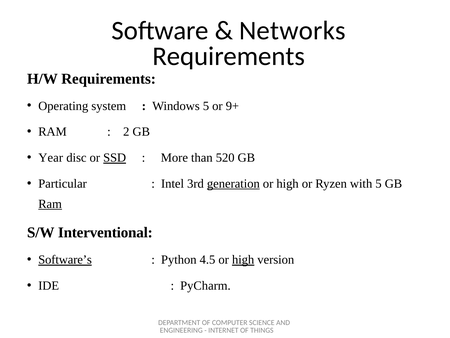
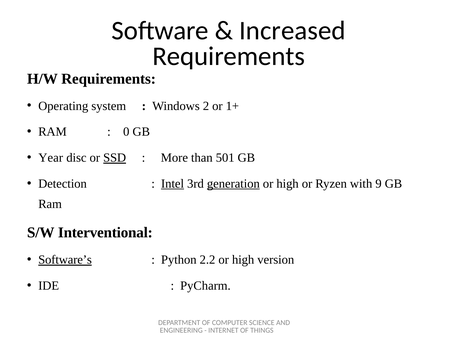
Networks: Networks -> Increased
Windows 5: 5 -> 2
9+: 9+ -> 1+
2: 2 -> 0
520: 520 -> 501
Particular: Particular -> Detection
Intel underline: none -> present
with 5: 5 -> 9
Ram at (50, 204) underline: present -> none
4.5: 4.5 -> 2.2
high at (243, 259) underline: present -> none
